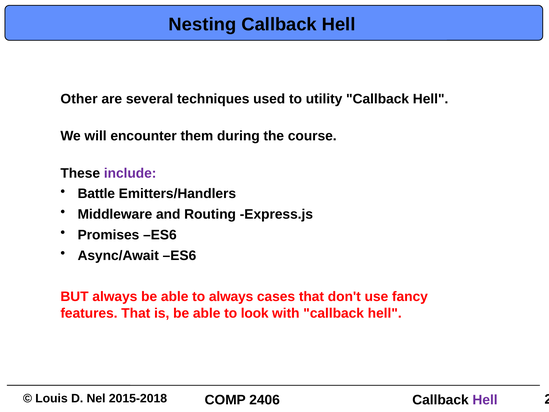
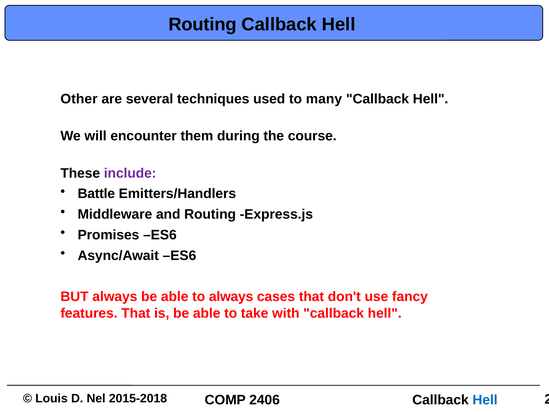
Nesting at (202, 24): Nesting -> Routing
utility: utility -> many
look: look -> take
Hell at (485, 400) colour: purple -> blue
